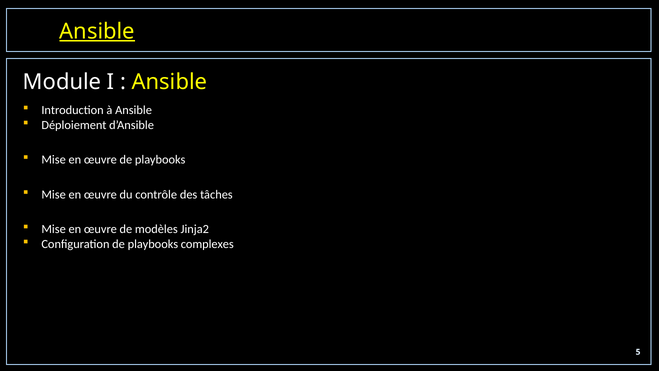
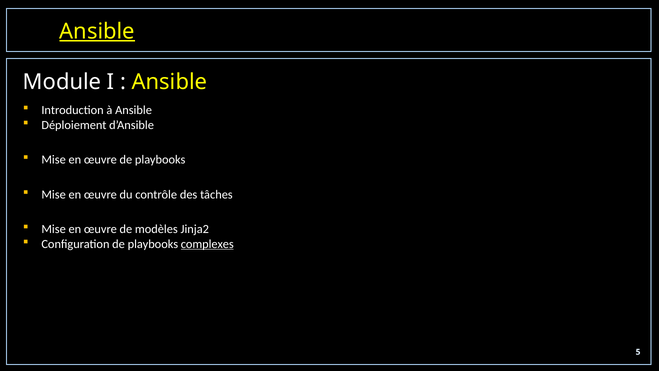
complexes underline: none -> present
